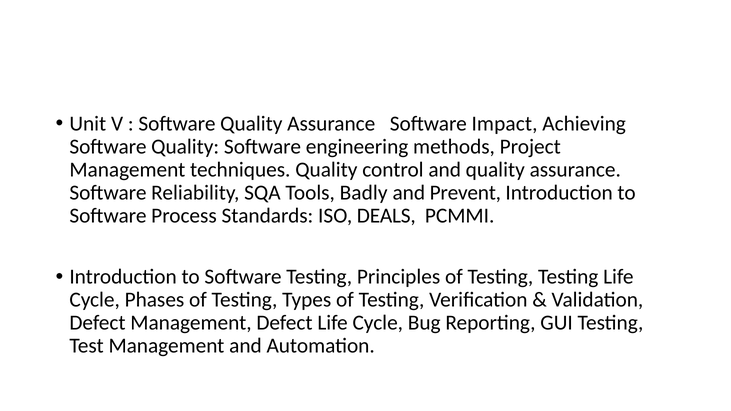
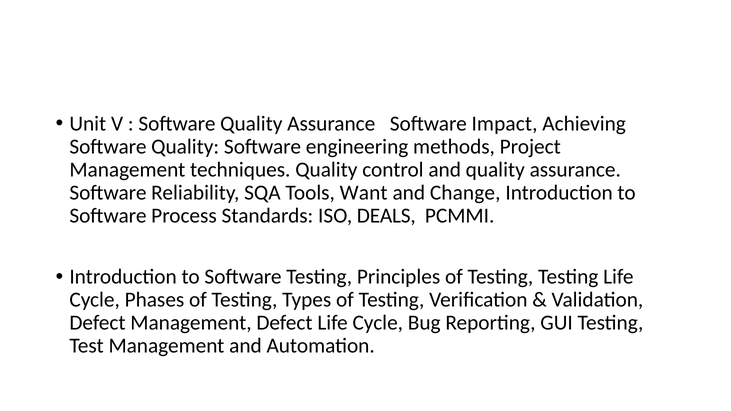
Badly: Badly -> Want
Prevent: Prevent -> Change
